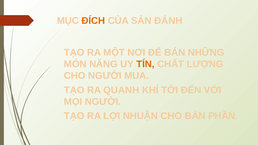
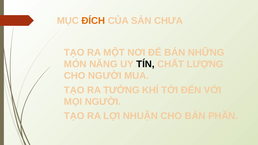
ĐÁNH: ĐÁNH -> CHƯA
TÍN colour: orange -> black
QUANH: QUANH -> TƯỞNG
